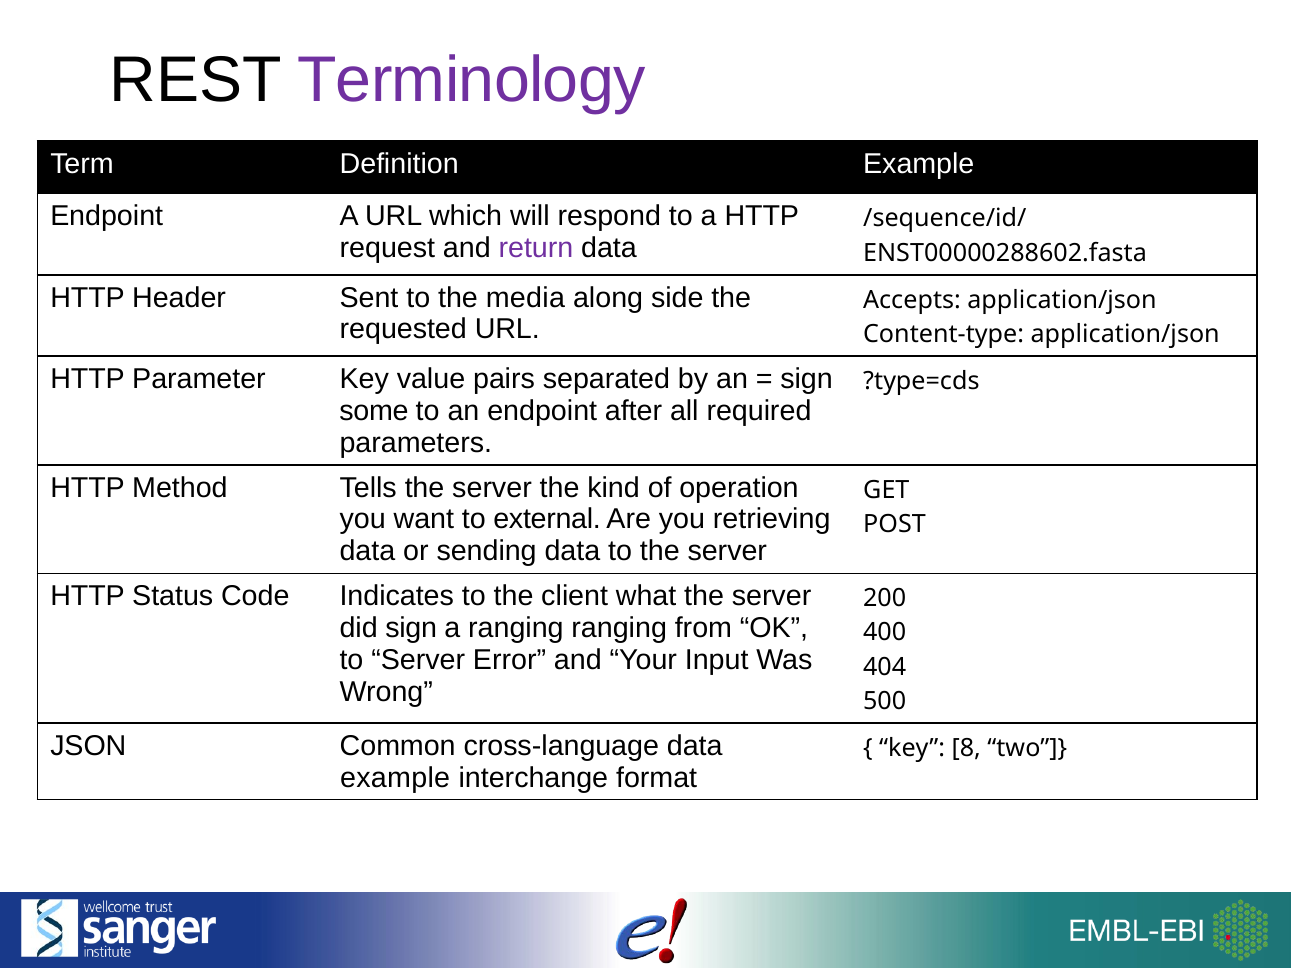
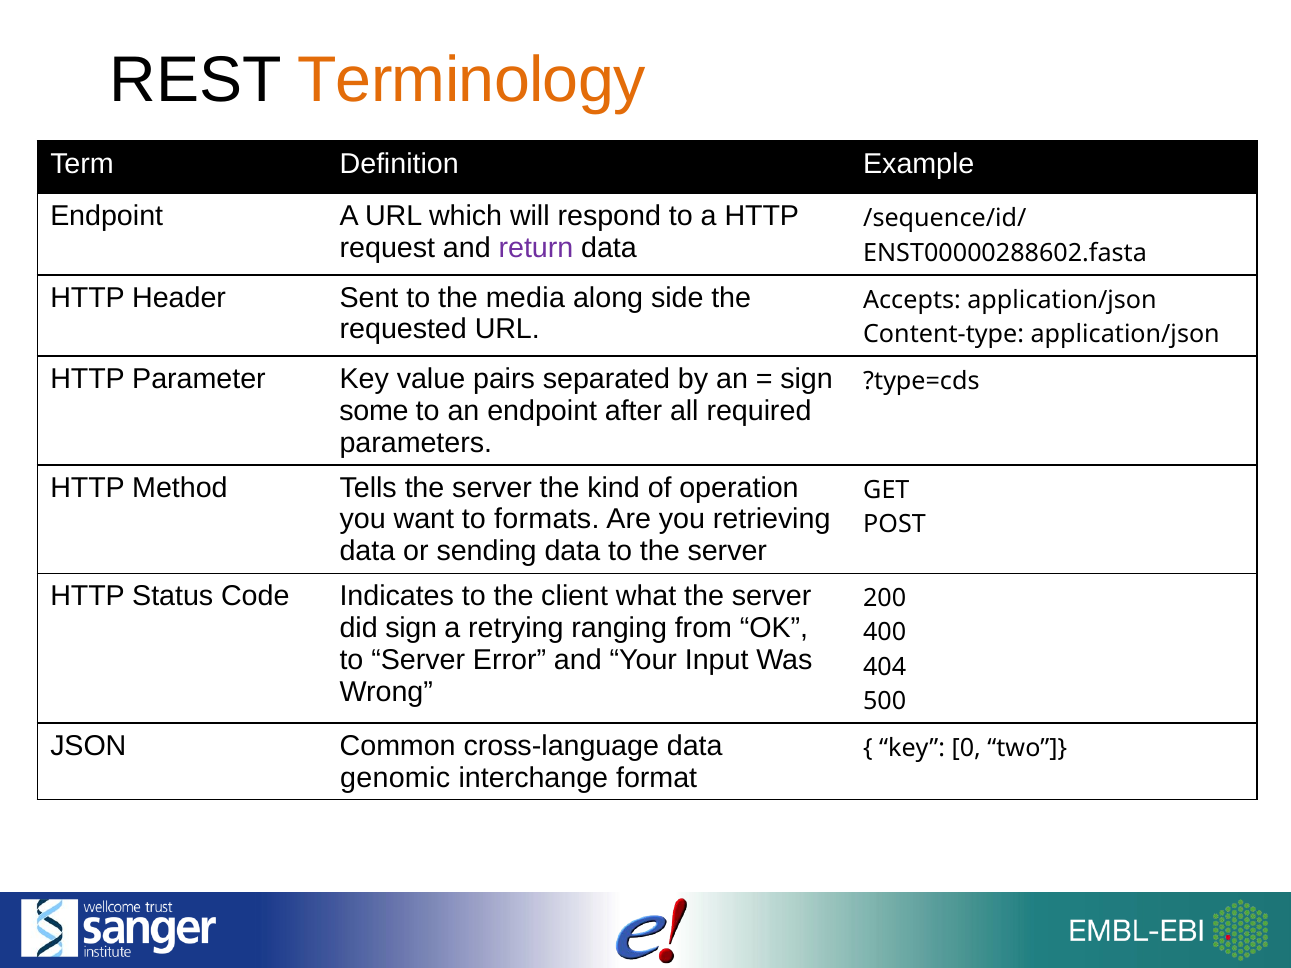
Terminology colour: purple -> orange
external: external -> formats
a ranging: ranging -> retrying
8: 8 -> 0
example at (395, 778): example -> genomic
